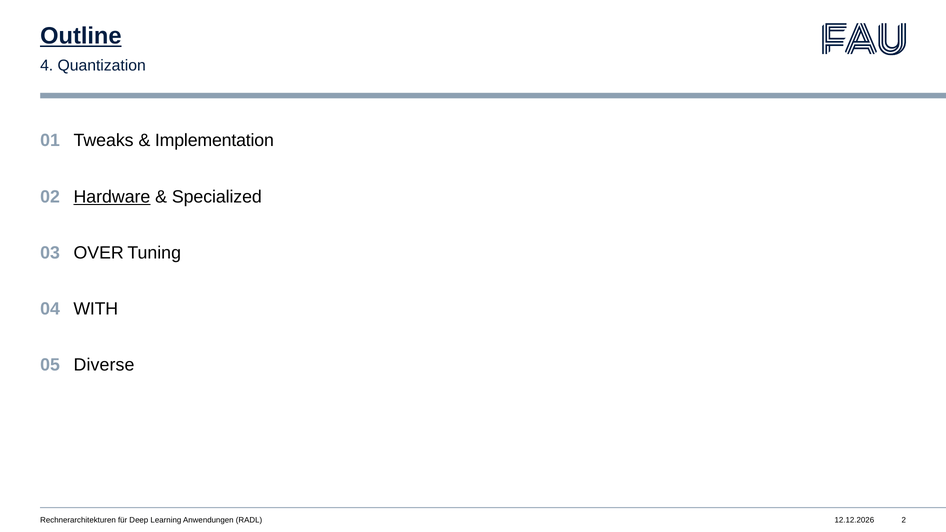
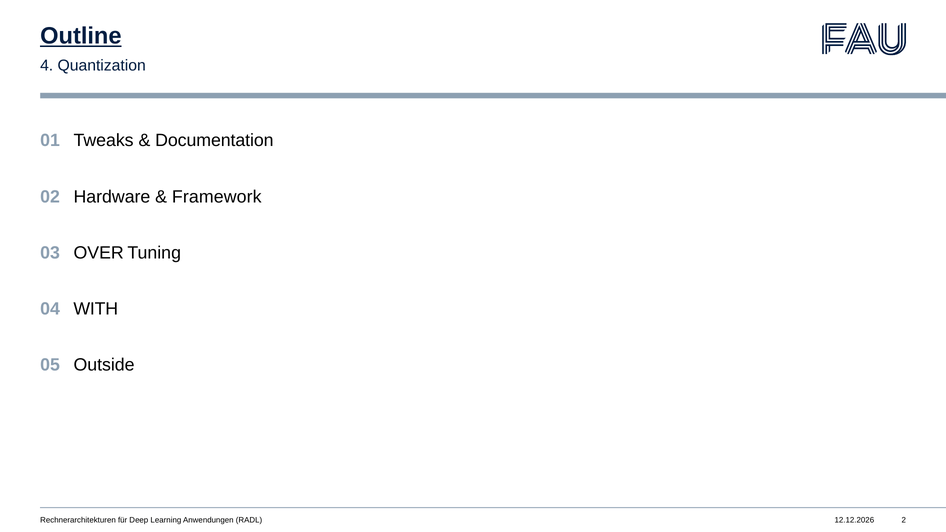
Implementation: Implementation -> Documentation
Hardware underline: present -> none
Specialized: Specialized -> Framework
Diverse: Diverse -> Outside
